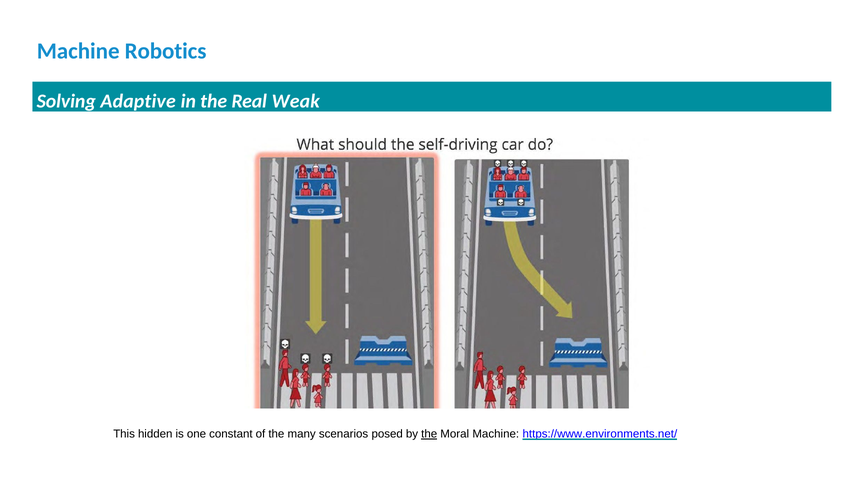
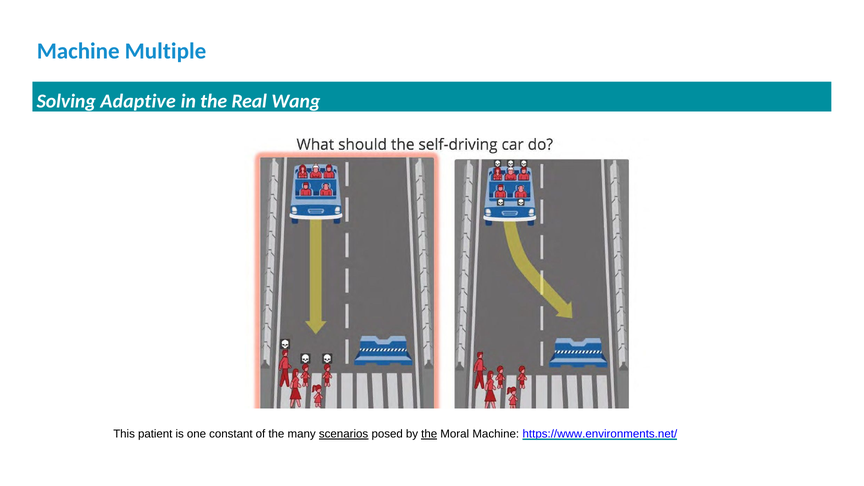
Robotics: Robotics -> Multiple
Weak: Weak -> Wang
hidden: hidden -> patient
scenarios underline: none -> present
